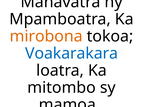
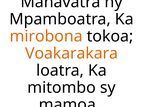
Voakarakara colour: blue -> orange
